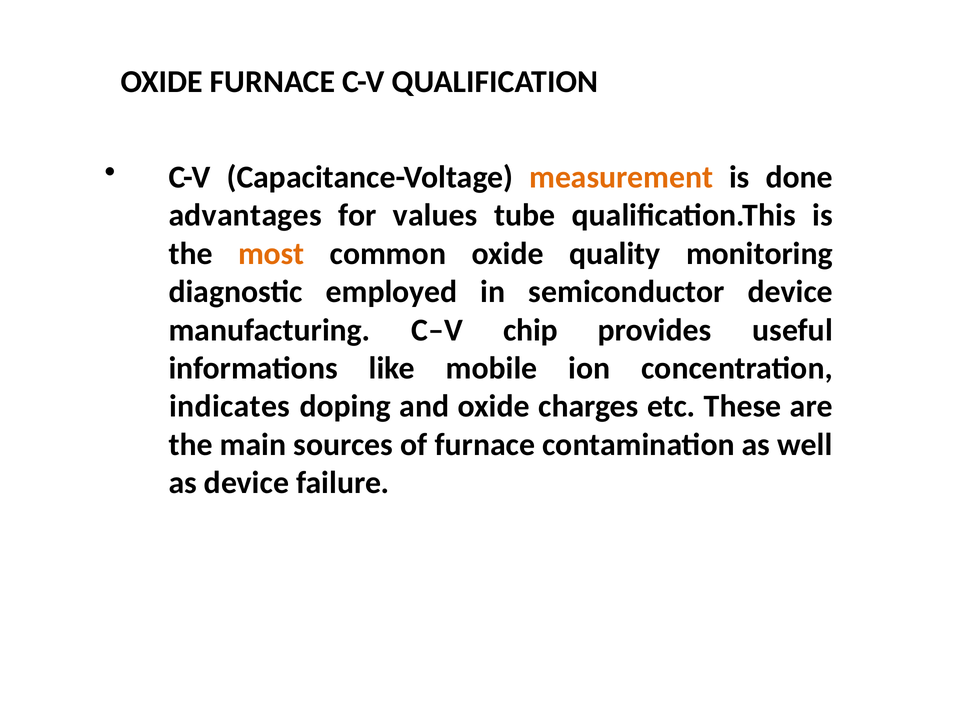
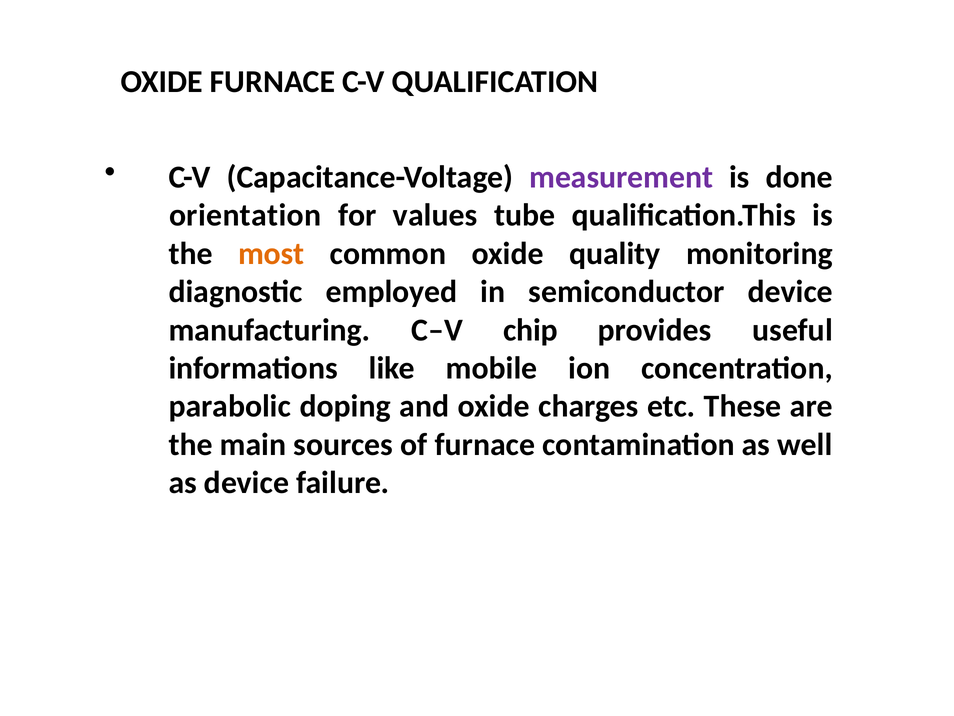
measurement colour: orange -> purple
advantages: advantages -> orientation
indicates: indicates -> parabolic
